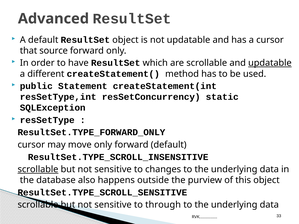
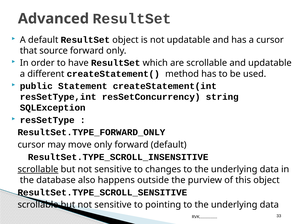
updatable at (270, 63) underline: present -> none
static: static -> string
through: through -> pointing
